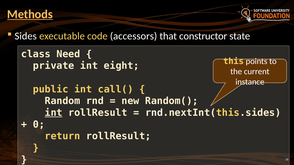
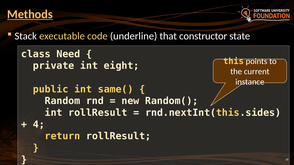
Sides: Sides -> Stack
accessors: accessors -> underline
call(: call( -> same(
int at (54, 113) underline: present -> none
0: 0 -> 4
